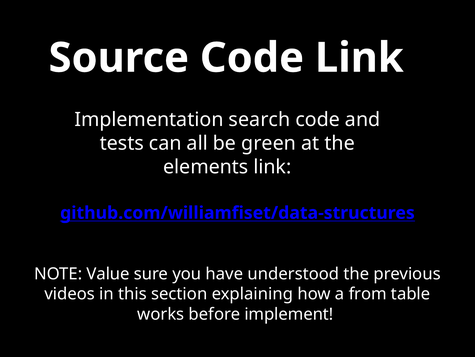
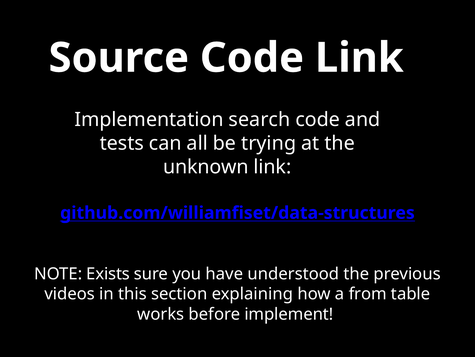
green: green -> trying
elements: elements -> unknown
Value: Value -> Exists
